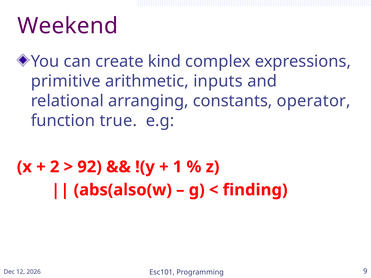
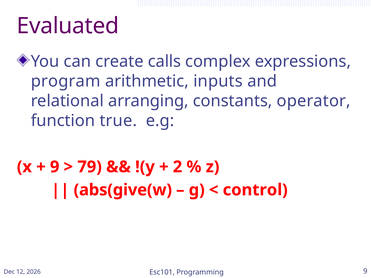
Weekend: Weekend -> Evaluated
kind: kind -> calls
primitive: primitive -> program
2 at (55, 167): 2 -> 9
92: 92 -> 79
1: 1 -> 2
abs(also(w: abs(also(w -> abs(give(w
finding: finding -> control
